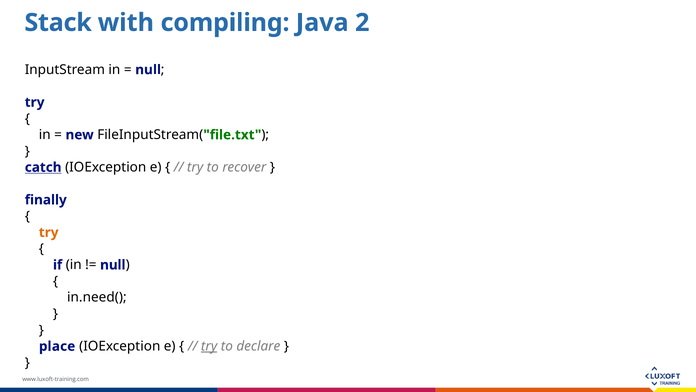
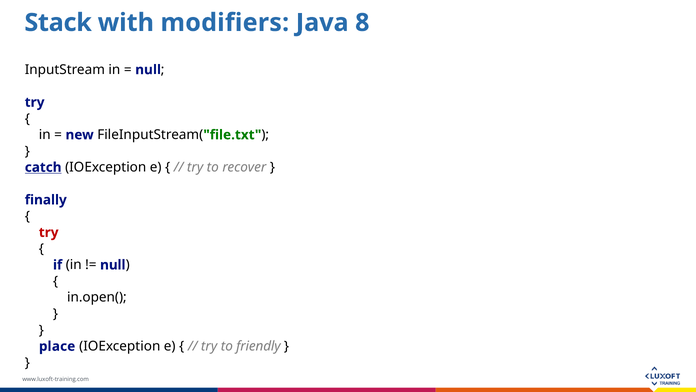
compiling: compiling -> modifiers
Java 2: 2 -> 8
try at (49, 232) colour: orange -> red
in.need(: in.need( -> in.open(
try at (209, 346) underline: present -> none
declare: declare -> friendly
